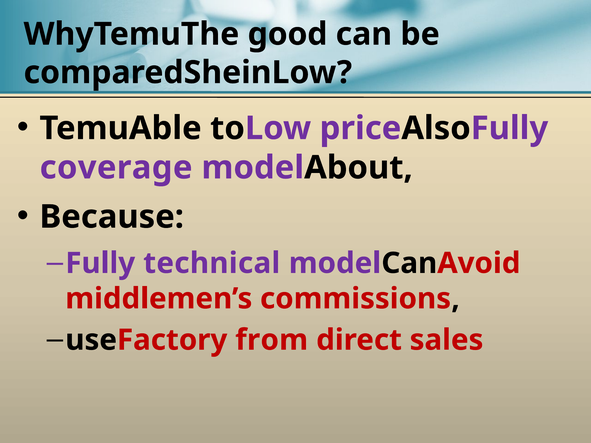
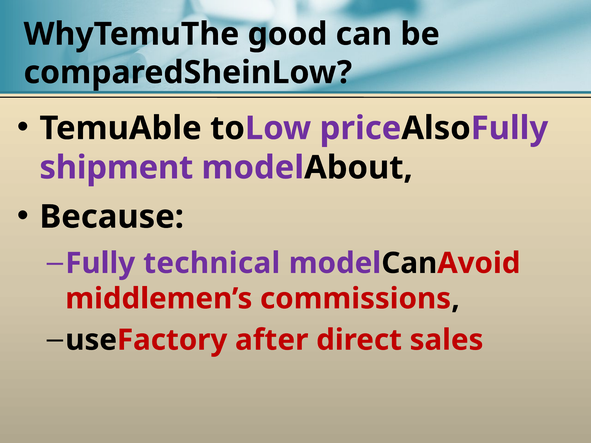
coverage: coverage -> shipment
from: from -> after
